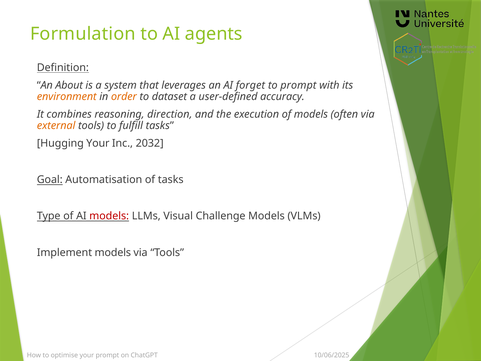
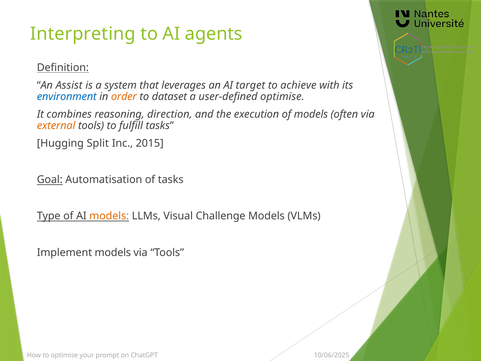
Formulation: Formulation -> Interpreting
About: About -> Assist
forget: forget -> target
to prompt: prompt -> achieve
environment colour: orange -> blue
user-defined accuracy: accuracy -> optimise
Hugging Your: Your -> Split
2032: 2032 -> 2015
models at (109, 216) colour: red -> orange
